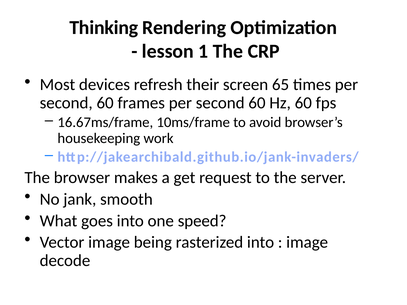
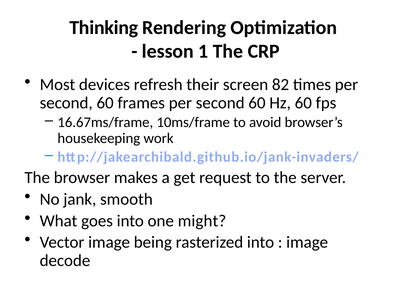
65: 65 -> 82
speed: speed -> might
